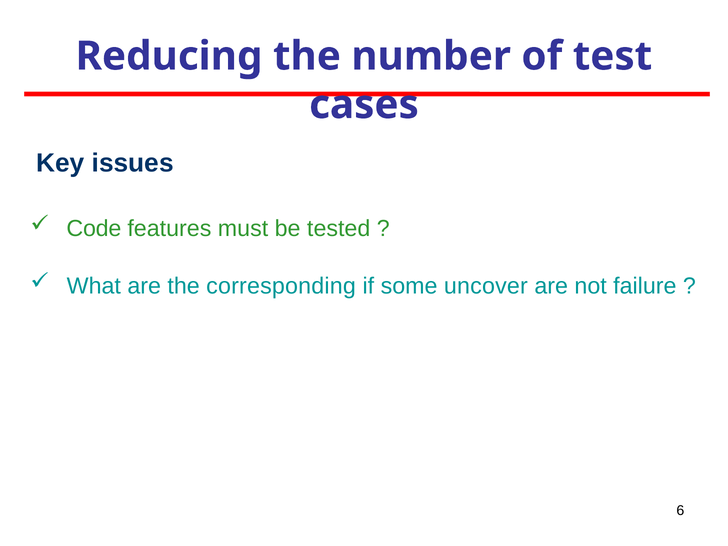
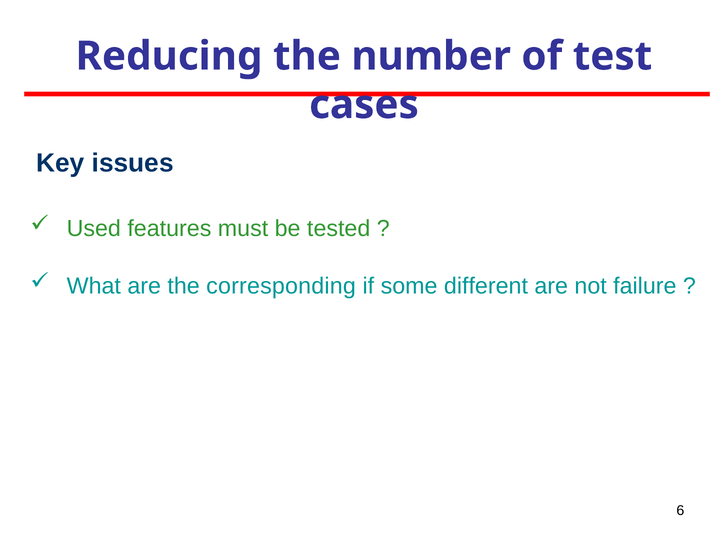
Code: Code -> Used
uncover: uncover -> different
